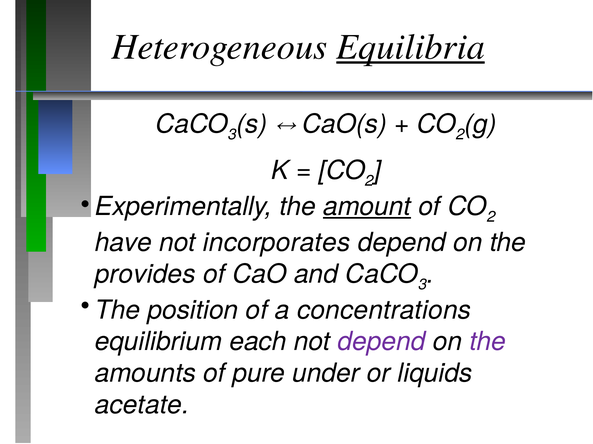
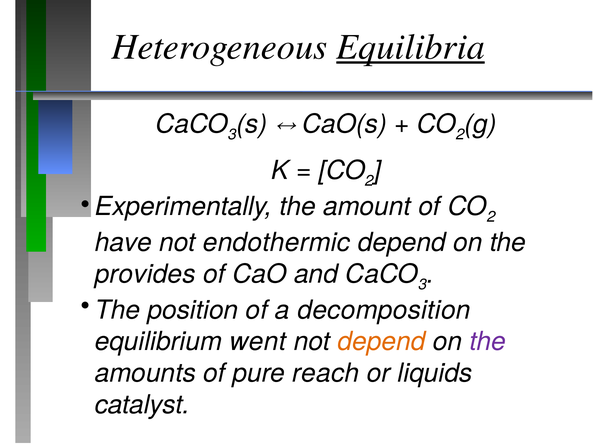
amount underline: present -> none
incorporates: incorporates -> endothermic
concentrations: concentrations -> decomposition
each: each -> went
depend at (381, 342) colour: purple -> orange
under: under -> reach
acetate: acetate -> catalyst
